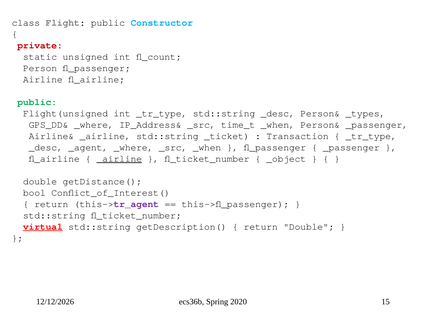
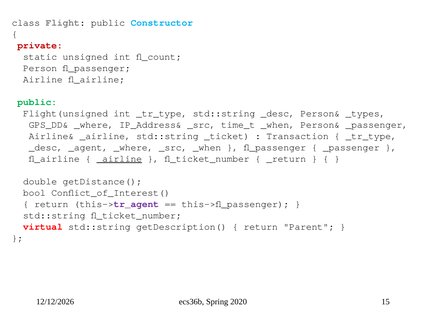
_object: _object -> _return
virtual underline: present -> none
return Double: Double -> Parent
